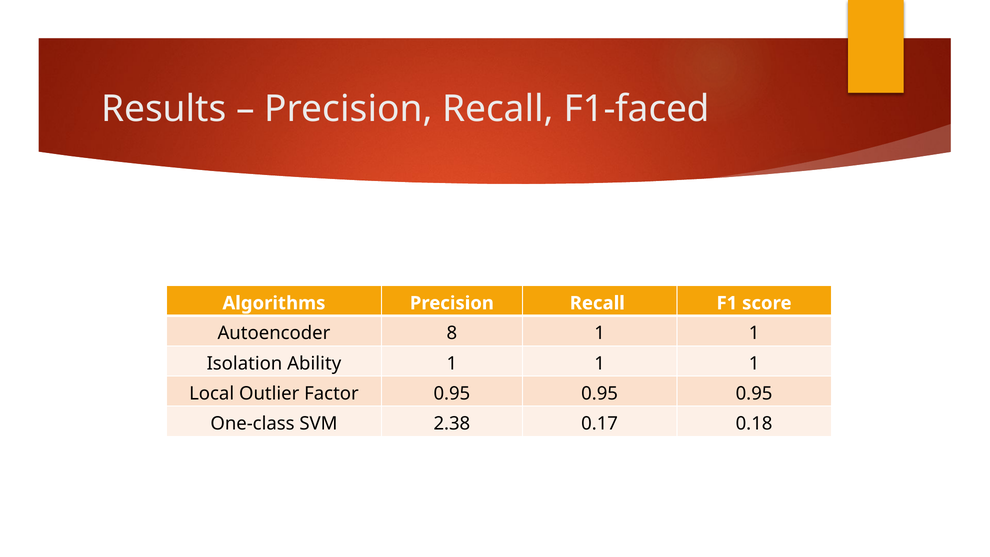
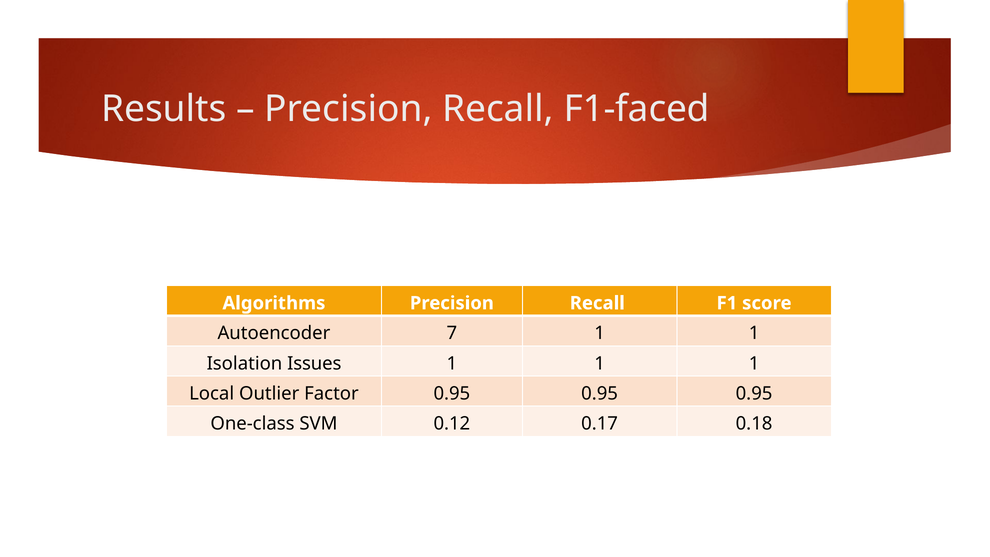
8: 8 -> 7
Ability: Ability -> Issues
2.38: 2.38 -> 0.12
